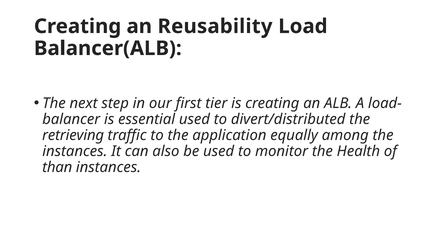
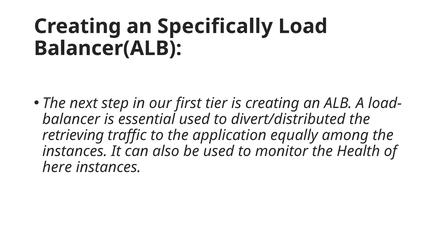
Reusability: Reusability -> Specifically
than: than -> here
